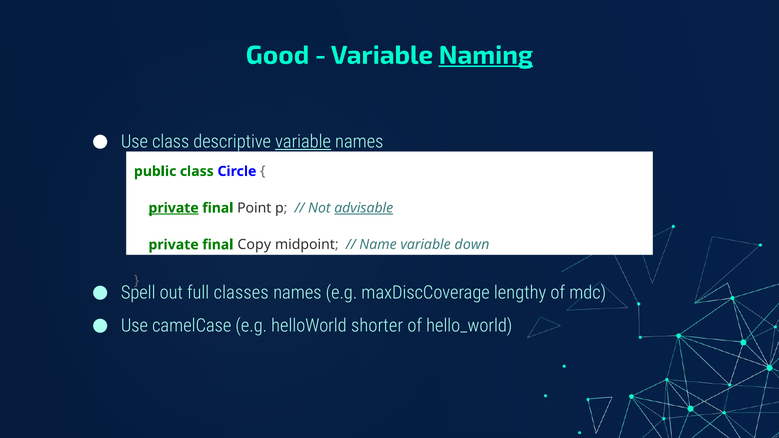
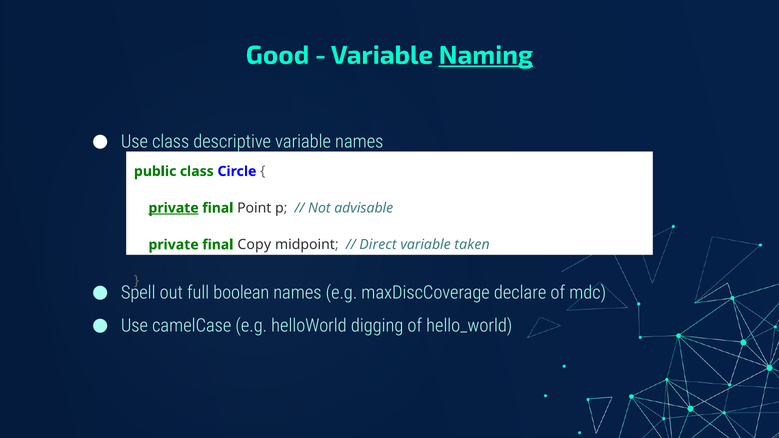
variable at (303, 142) underline: present -> none
advisable underline: present -> none
Name: Name -> Direct
down: down -> taken
classes: classes -> boolean
lengthy: lengthy -> declare
shorter: shorter -> digging
